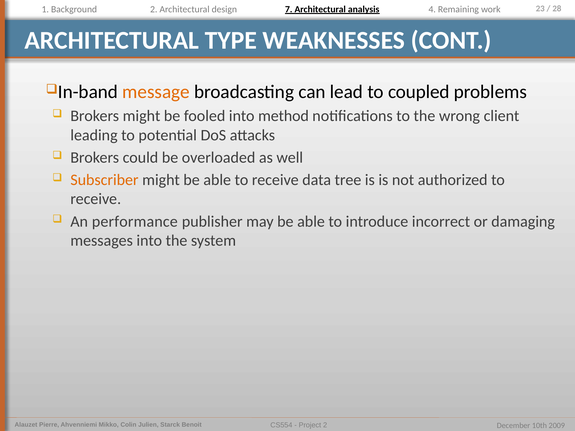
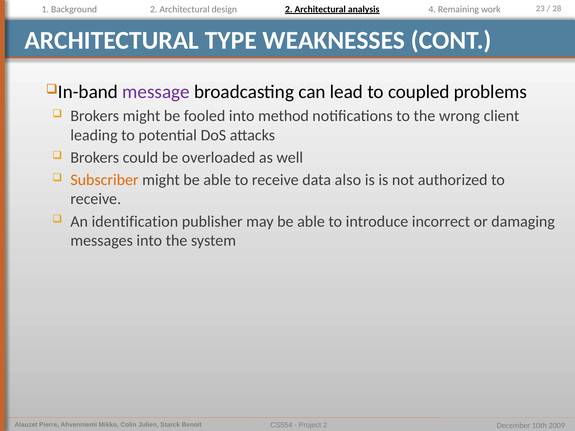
design 7: 7 -> 2
message colour: orange -> purple
tree: tree -> also
performance: performance -> identification
